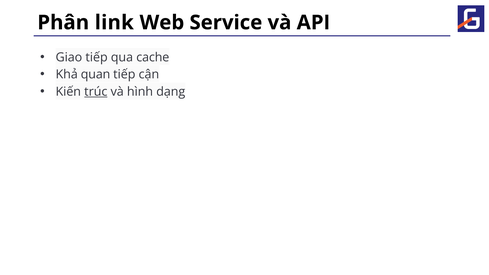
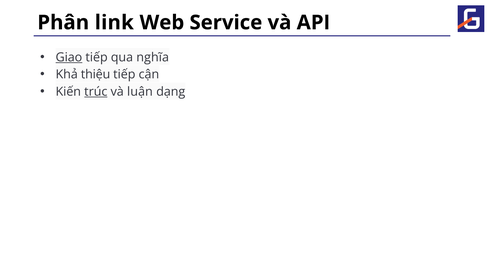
Giao underline: none -> present
cache: cache -> nghĩa
quan: quan -> thiệu
hình: hình -> luận
